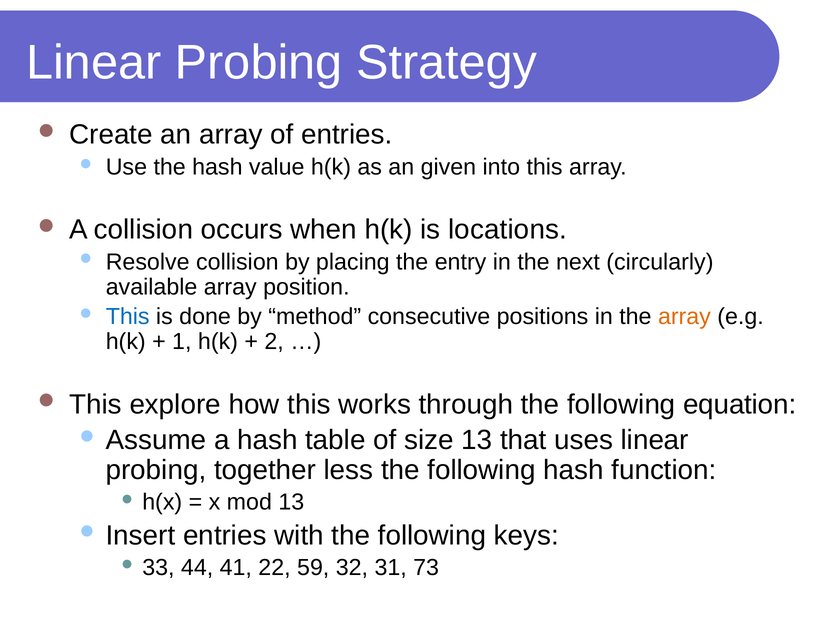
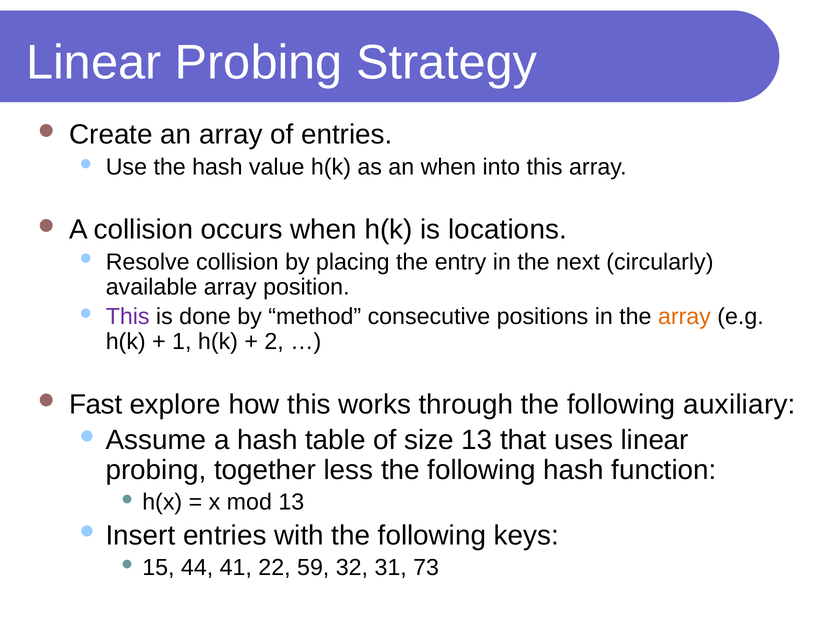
an given: given -> when
This at (128, 317) colour: blue -> purple
This at (96, 405): This -> Fast
equation: equation -> auxiliary
33: 33 -> 15
